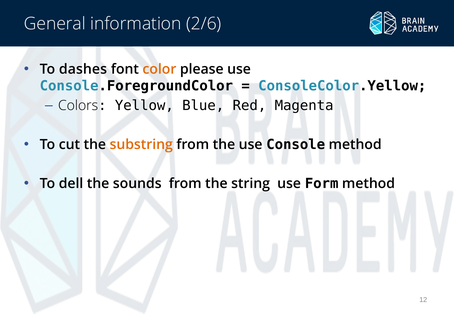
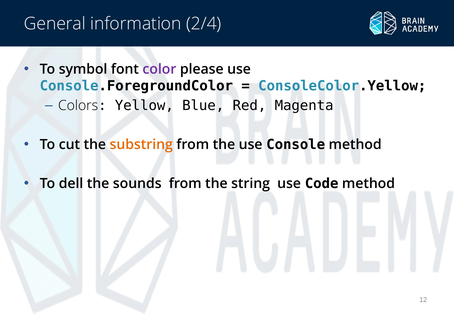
2/6: 2/6 -> 2/4
dashes: dashes -> symbol
color colour: orange -> purple
Form: Form -> Code
